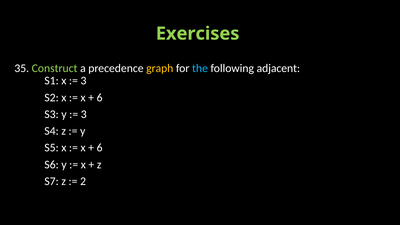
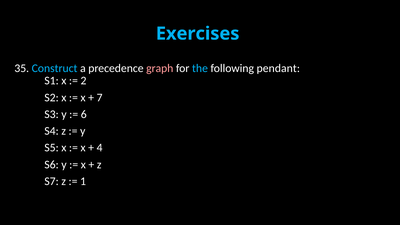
Exercises colour: light green -> light blue
Construct colour: light green -> light blue
graph colour: yellow -> pink
adjacent: adjacent -> pendant
3 at (83, 81): 3 -> 2
6 at (100, 98): 6 -> 7
3 at (84, 114): 3 -> 6
6 at (100, 148): 6 -> 4
2: 2 -> 1
